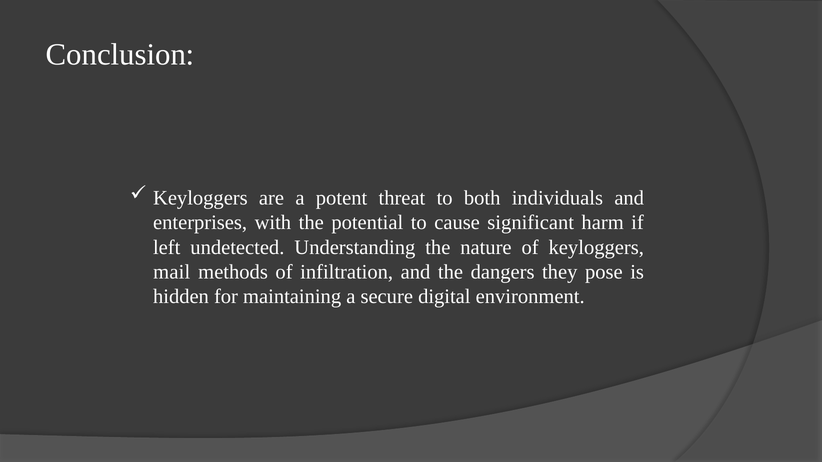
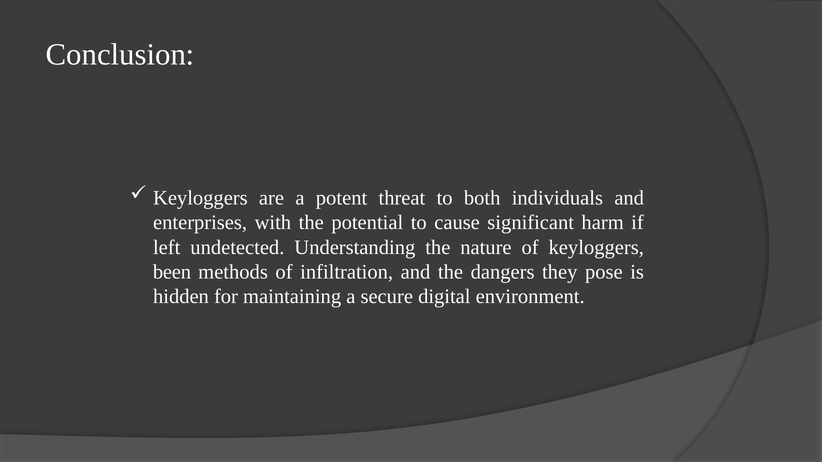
mail: mail -> been
